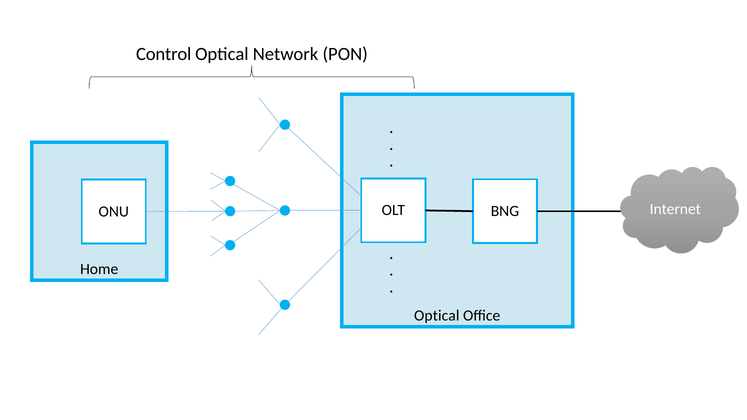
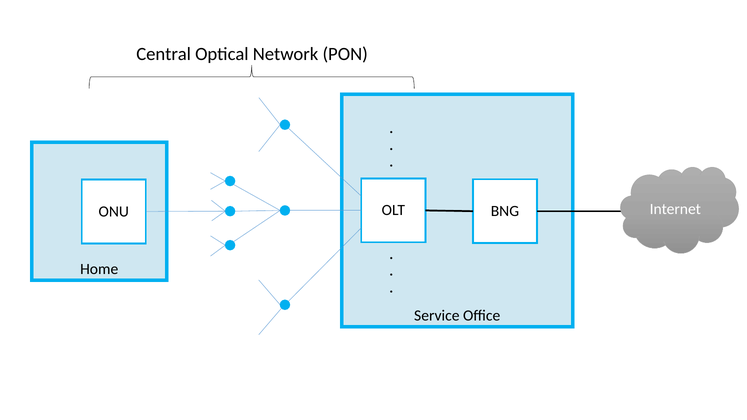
Control: Control -> Central
Optical at (437, 316): Optical -> Service
